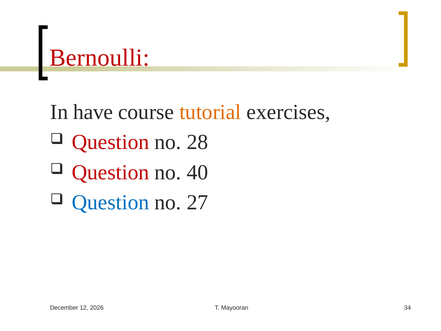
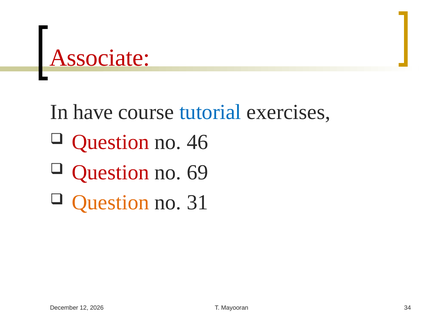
Bernoulli: Bernoulli -> Associate
tutorial colour: orange -> blue
28: 28 -> 46
40: 40 -> 69
Question at (110, 202) colour: blue -> orange
27: 27 -> 31
